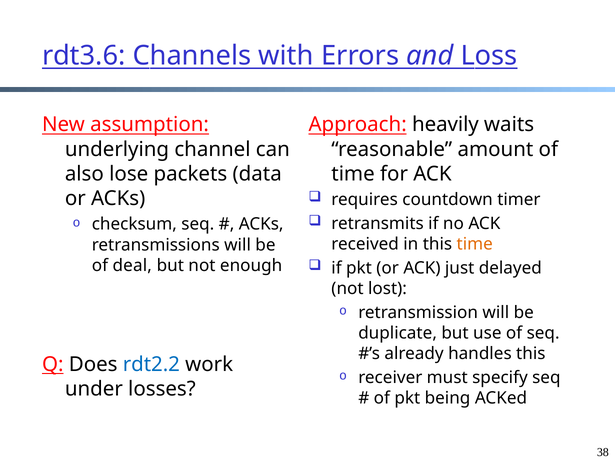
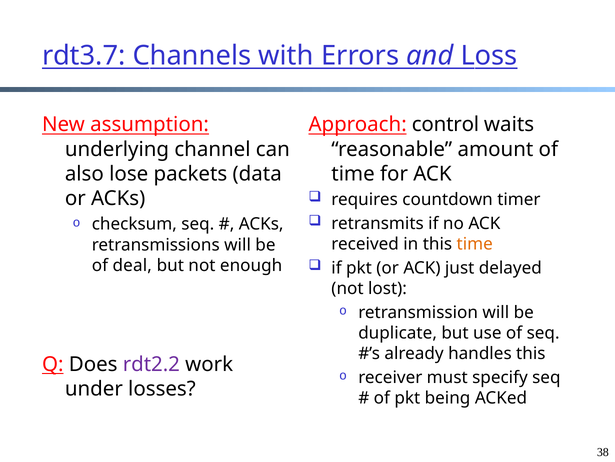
rdt3.6: rdt3.6 -> rdt3.7
heavily: heavily -> control
rdt2.2 colour: blue -> purple
